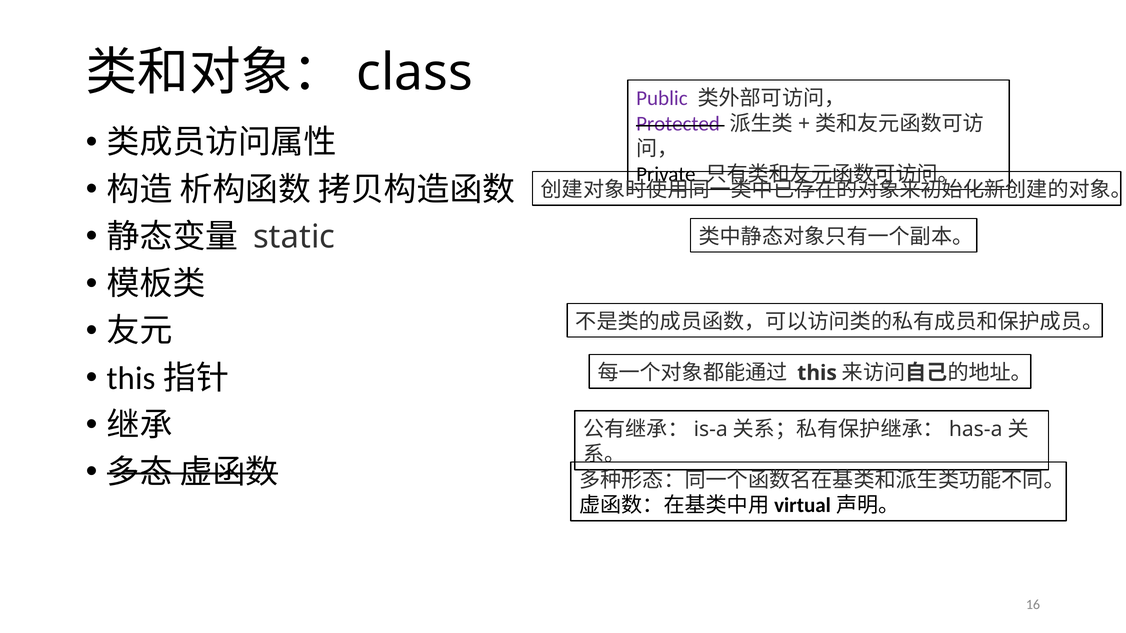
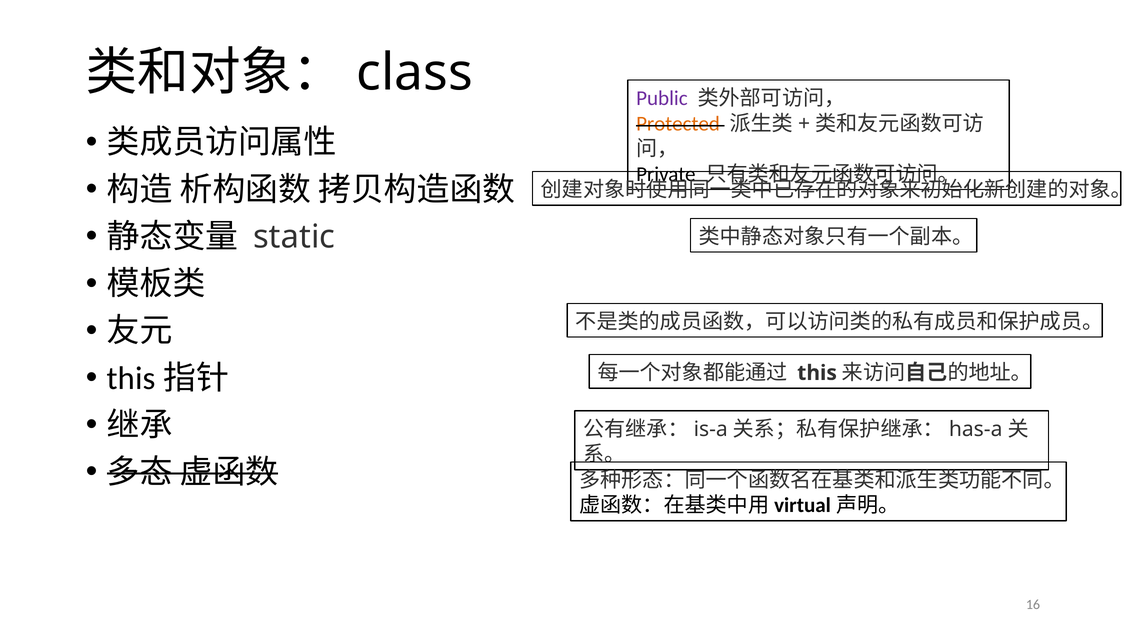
Protected colour: purple -> orange
